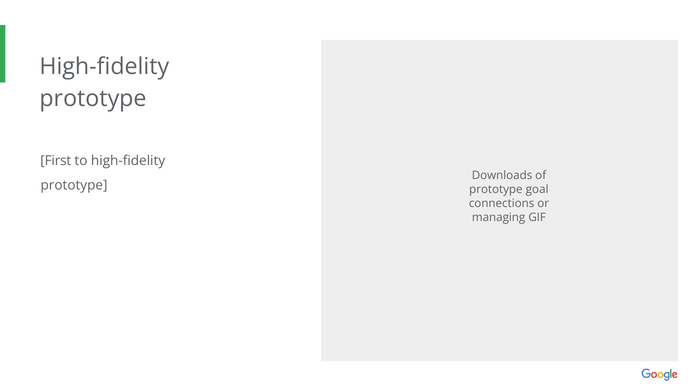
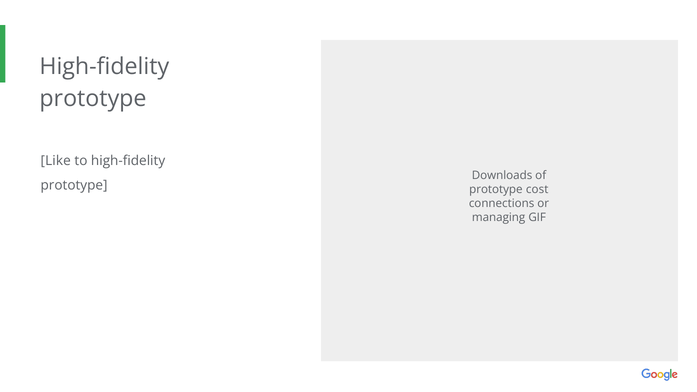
First: First -> Like
goal: goal -> cost
